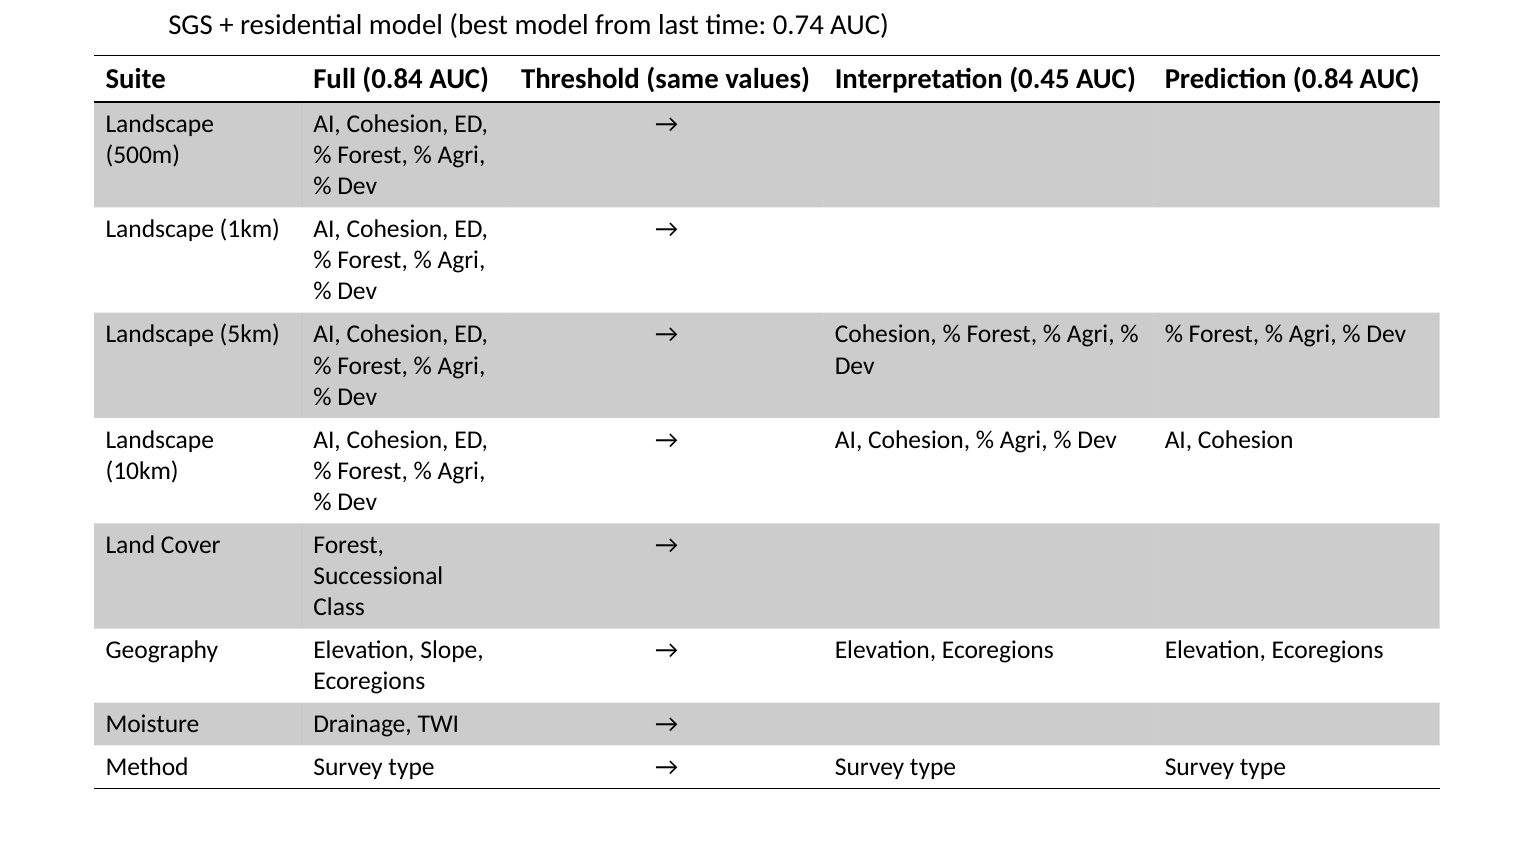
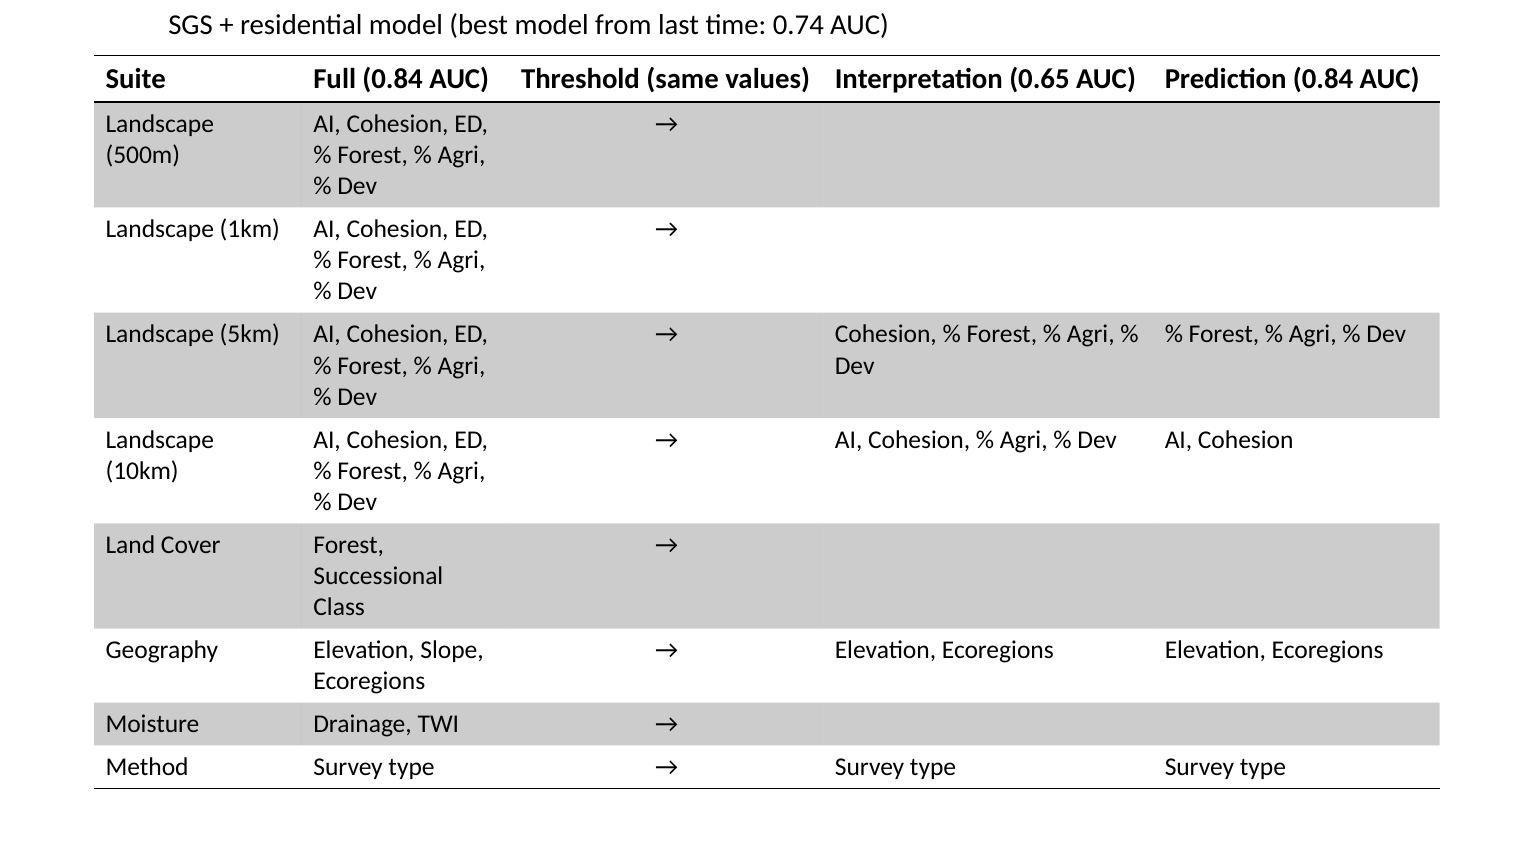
0.45: 0.45 -> 0.65
